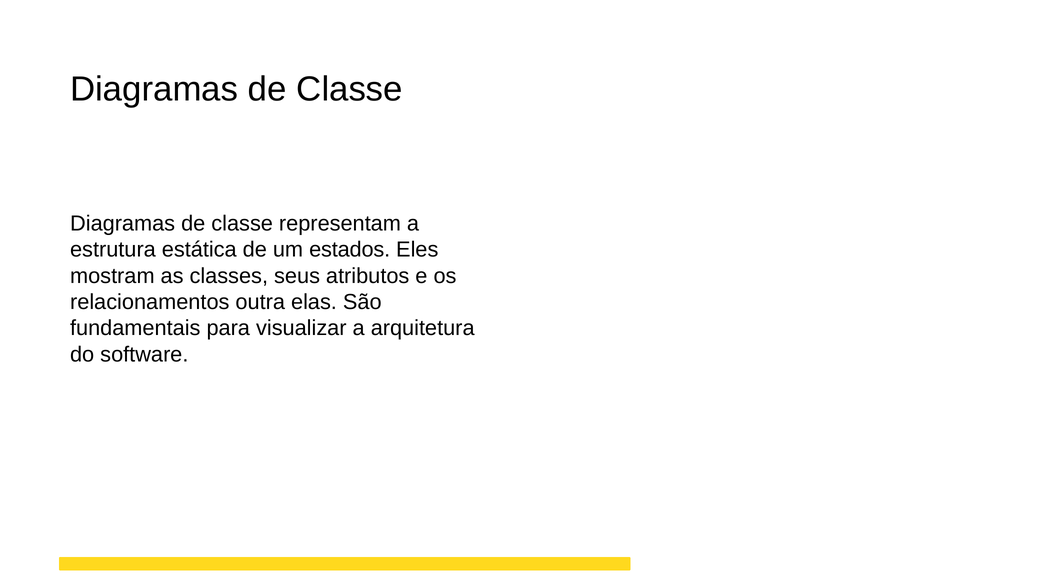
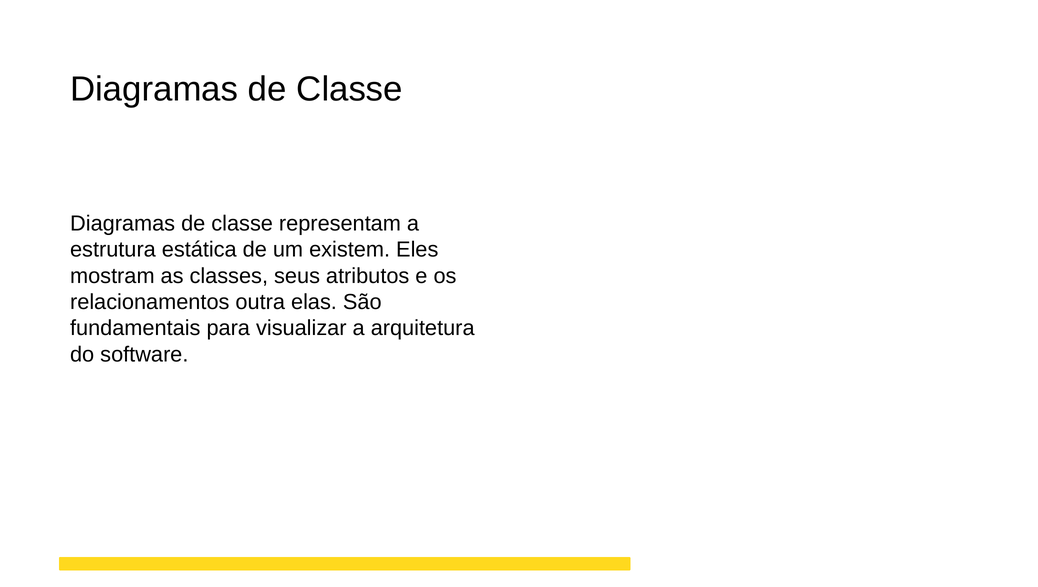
estados: estados -> existem
